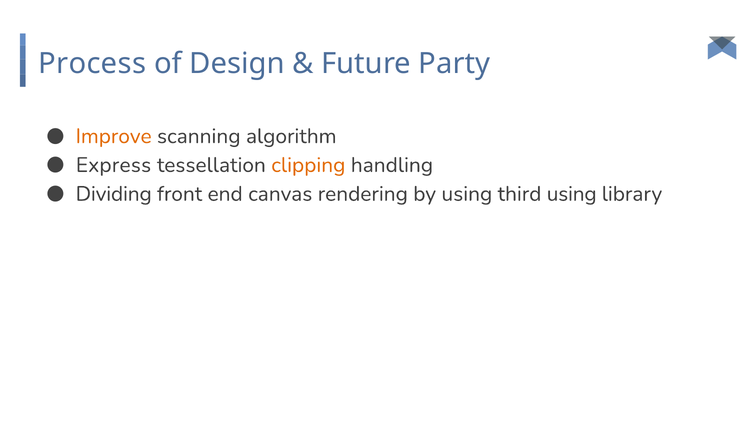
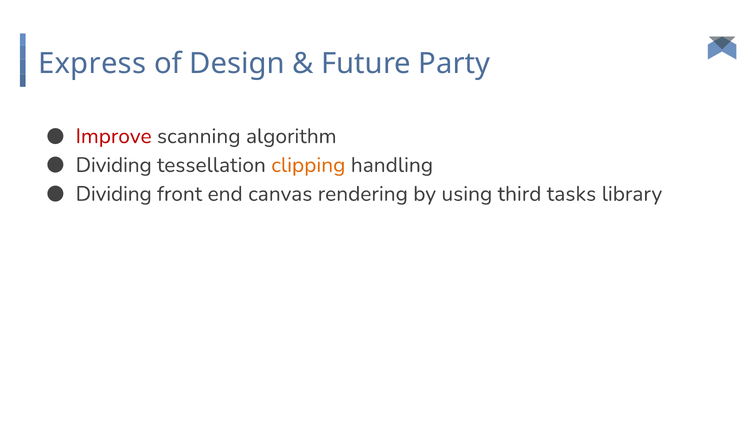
Process: Process -> Express
Improve colour: orange -> red
Express at (113, 165): Express -> Dividing
third using: using -> tasks
